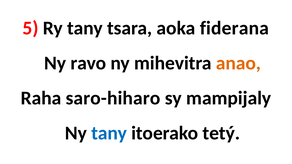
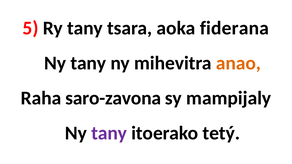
ravo at (88, 63): ravo -> tany
saro-hiharo: saro-hiharo -> saro-zavona
tany at (109, 133) colour: blue -> purple
